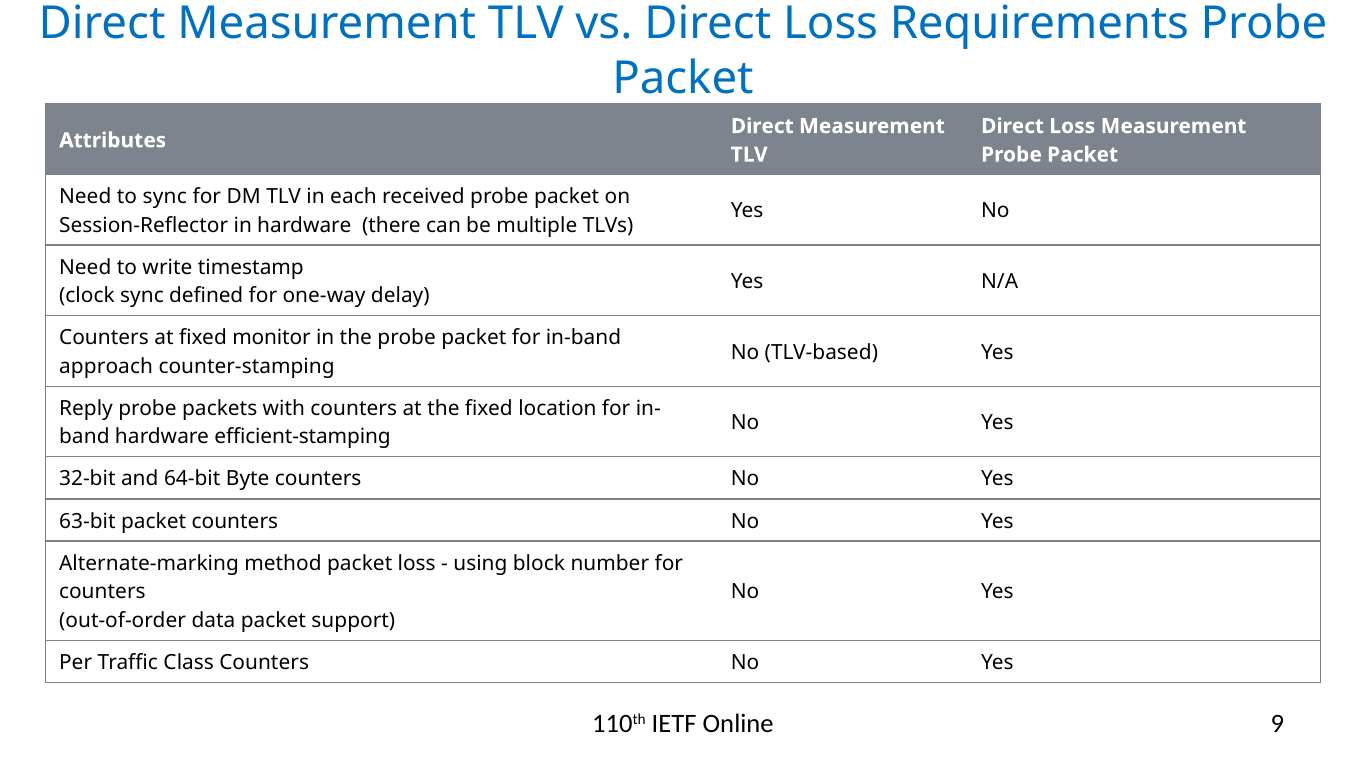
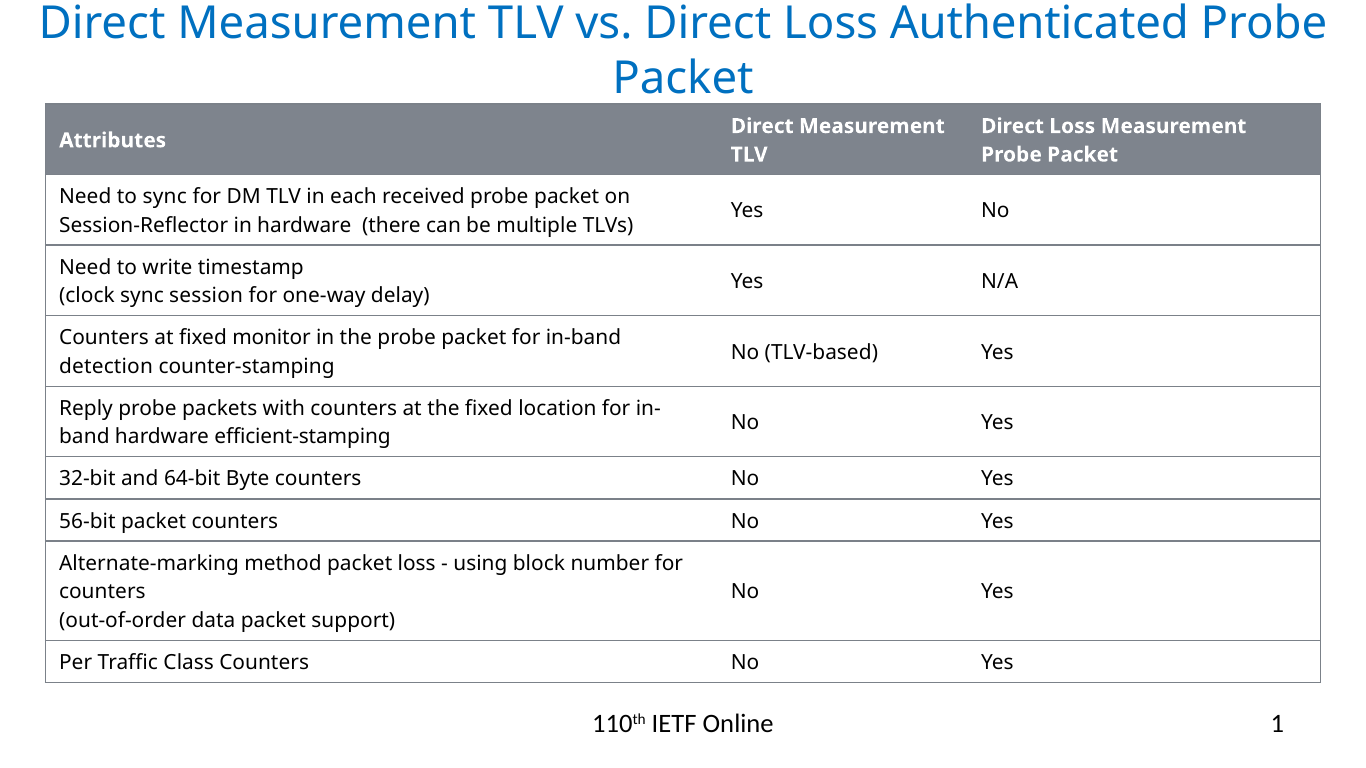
Requirements: Requirements -> Authenticated
defined: defined -> session
approach: approach -> detection
63-bit: 63-bit -> 56-bit
9: 9 -> 1
